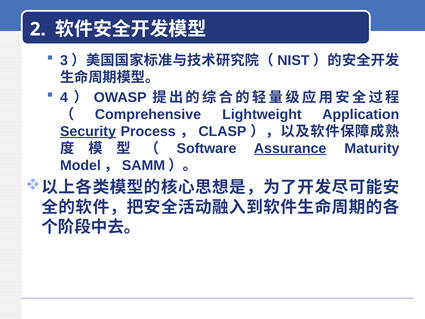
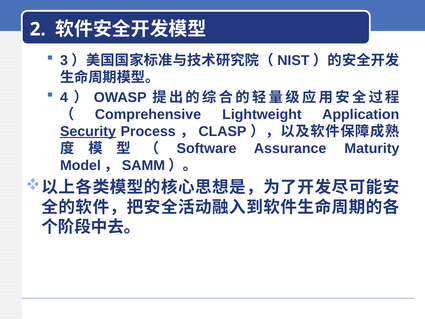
Assurance underline: present -> none
